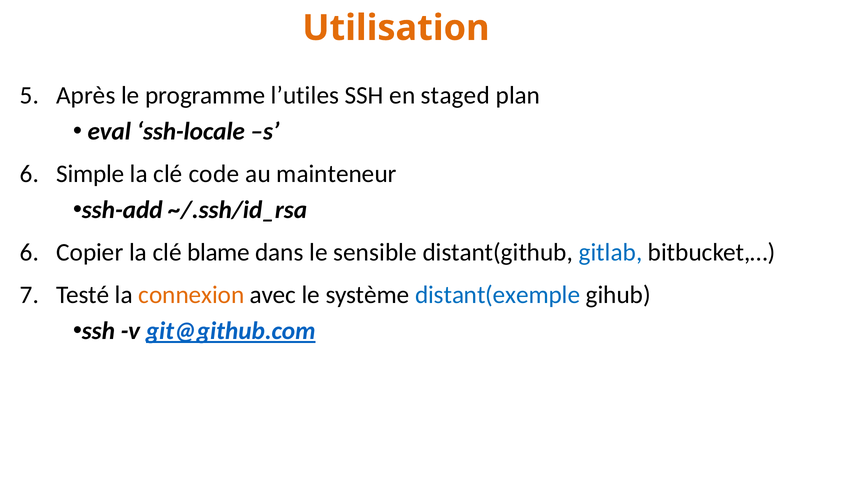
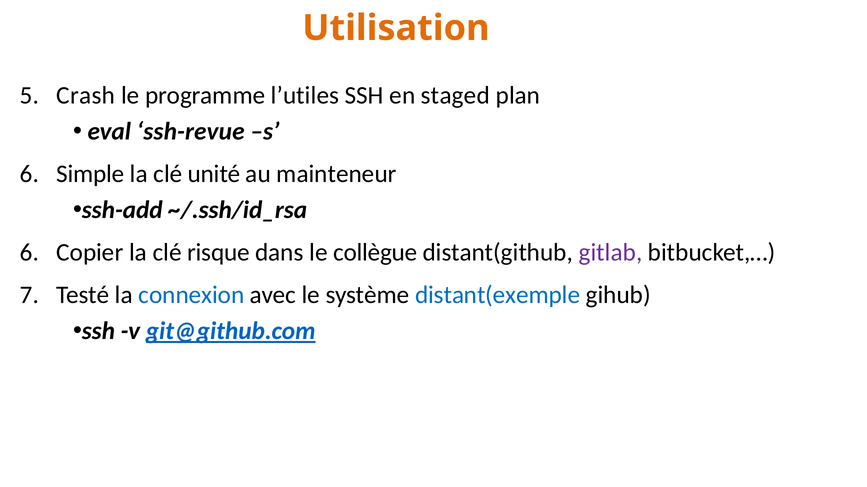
Après: Après -> Crash
ssh-locale: ssh-locale -> ssh-revue
code: code -> unité
blame: blame -> risque
sensible: sensible -> collègue
gitlab colour: blue -> purple
connexion colour: orange -> blue
